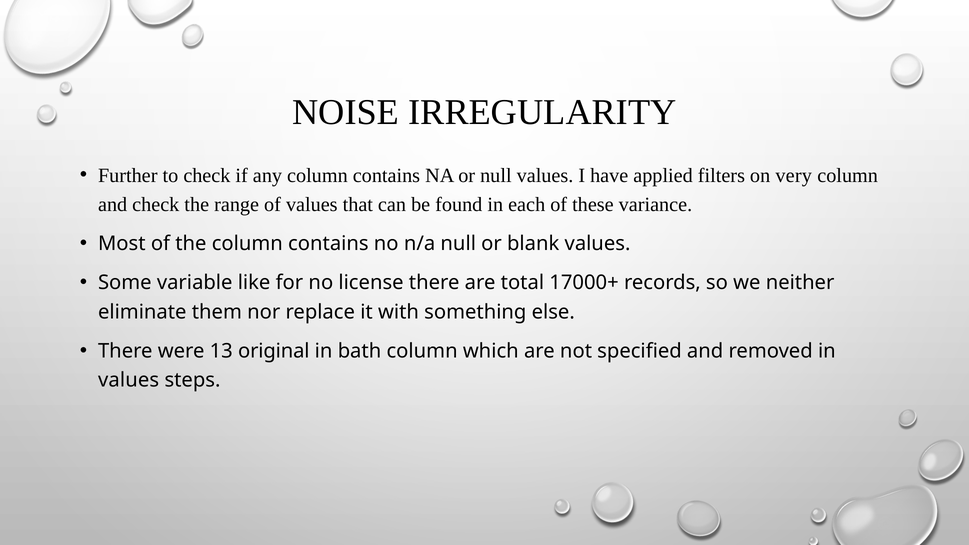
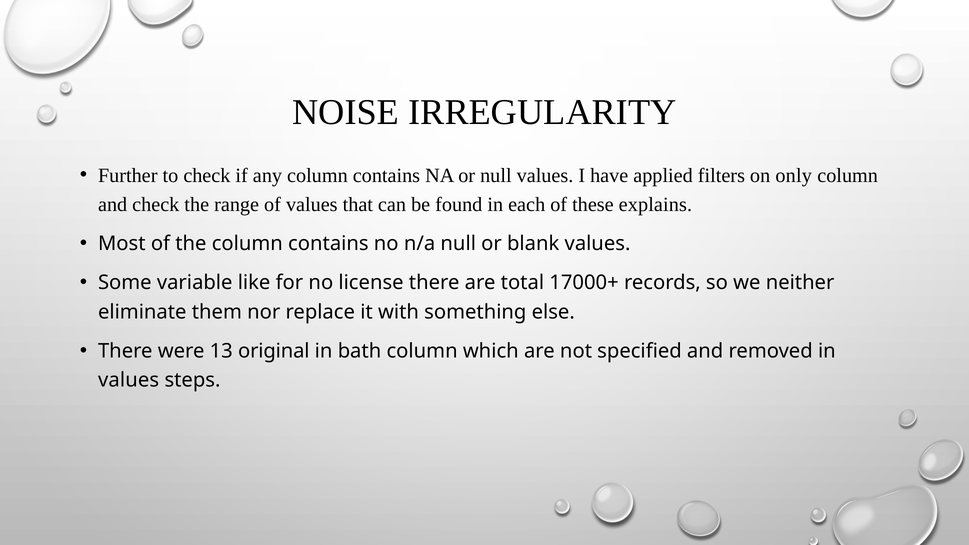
very: very -> only
variance: variance -> explains
